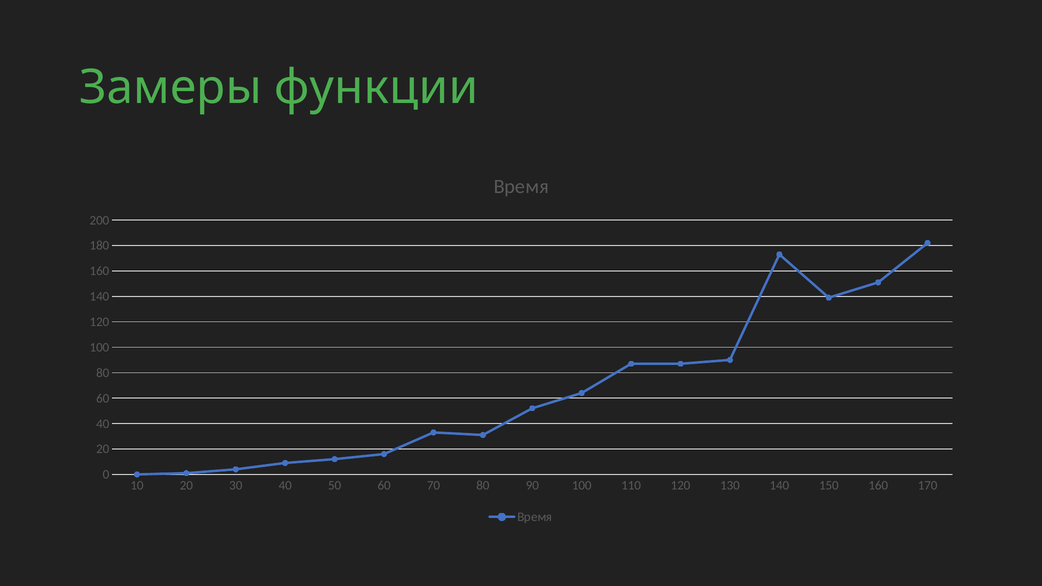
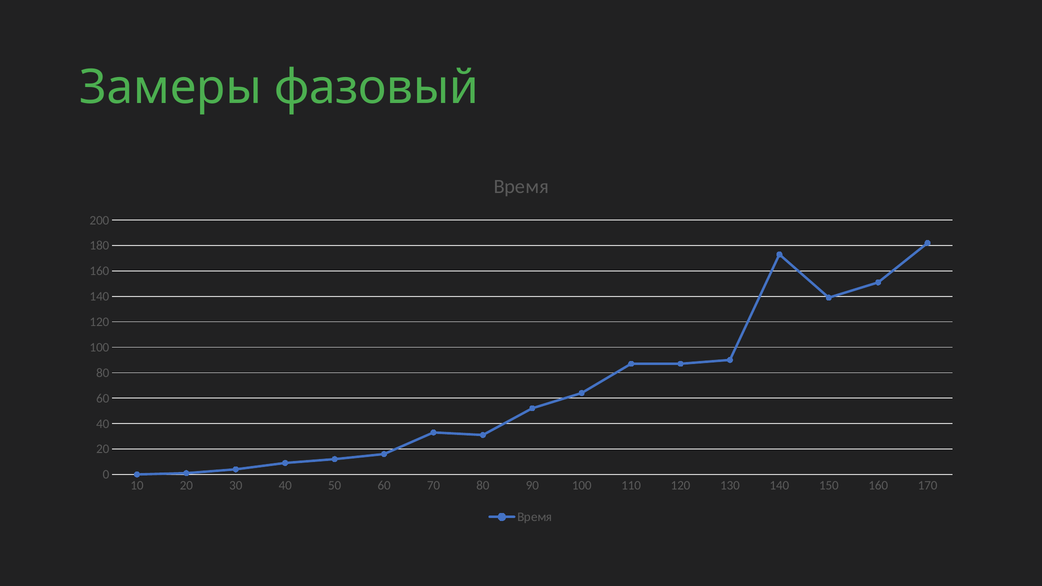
функции: функции -> фазовый
